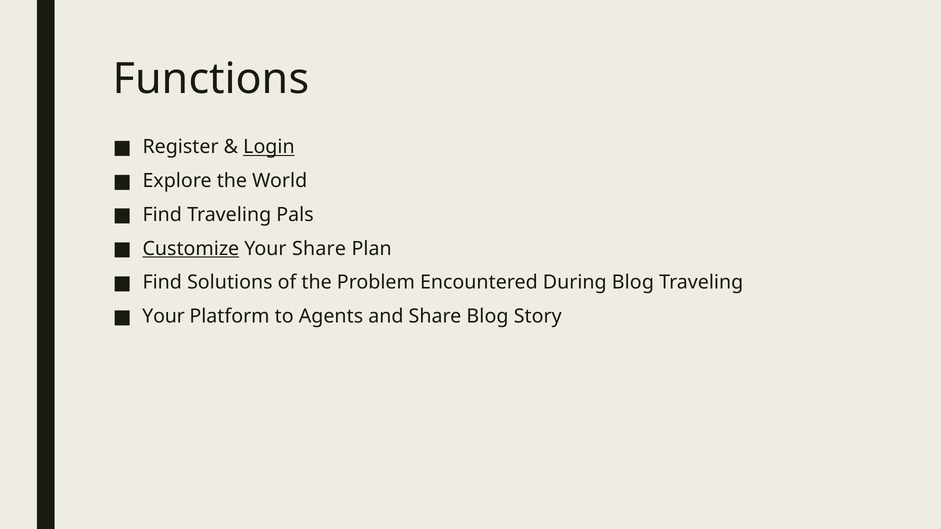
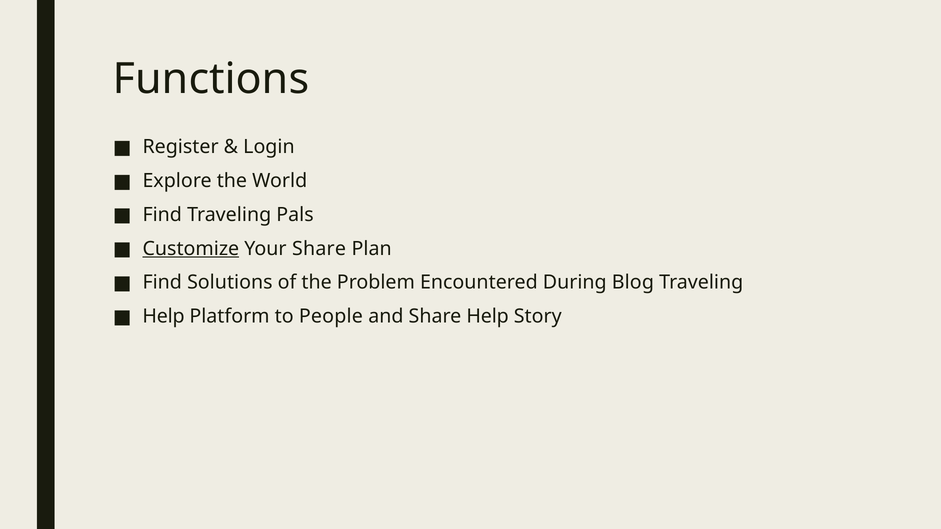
Login underline: present -> none
Your at (164, 317): Your -> Help
Agents: Agents -> People
Share Blog: Blog -> Help
